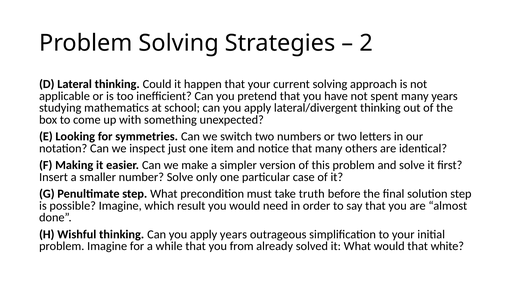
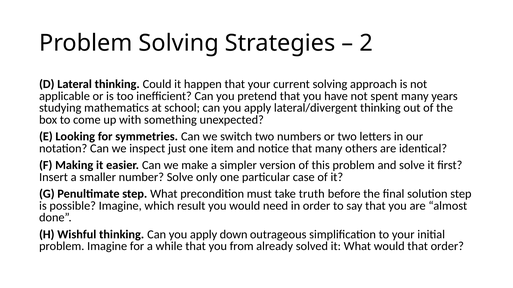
apply years: years -> down
that white: white -> order
